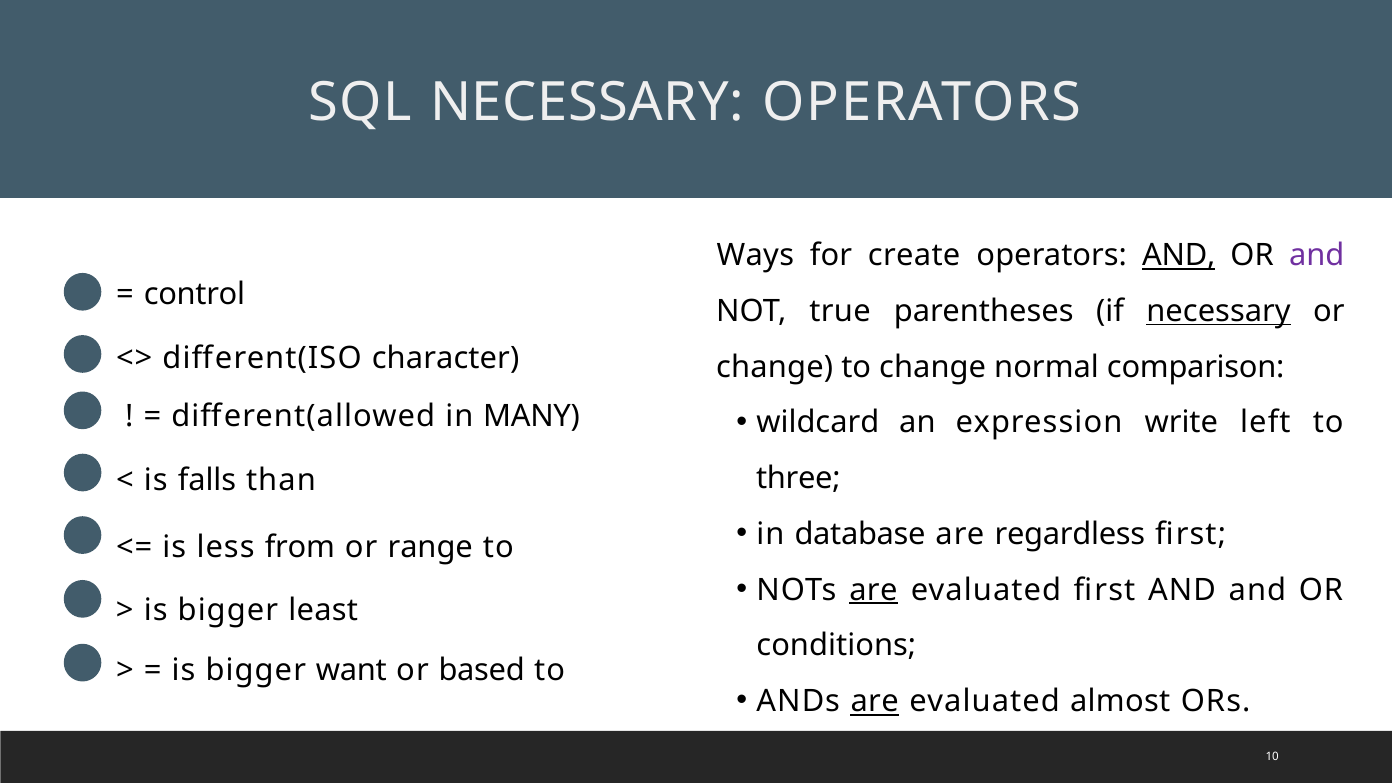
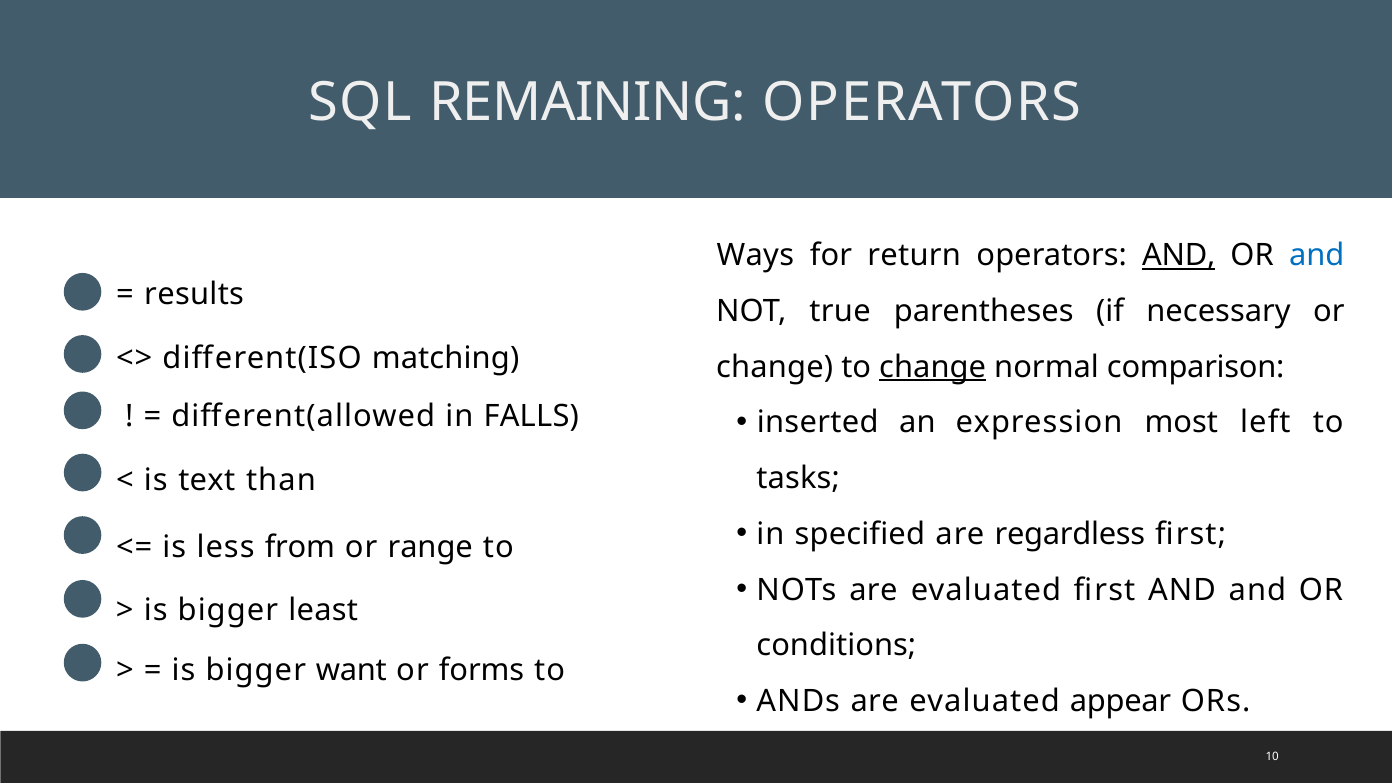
SQL NECESSARY: NECESSARY -> REMAINING
create: create -> return
and at (1317, 255) colour: purple -> blue
control: control -> results
necessary at (1219, 311) underline: present -> none
character: character -> matching
change at (933, 367) underline: none -> present
wildcard: wildcard -> inserted
write: write -> most
MANY: MANY -> FALLS
three: three -> tasks
falls: falls -> text
database: database -> specified
are at (873, 590) underline: present -> none
based: based -> forms
are at (875, 701) underline: present -> none
almost: almost -> appear
